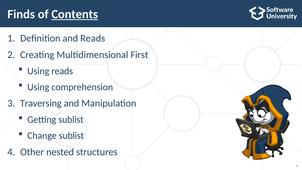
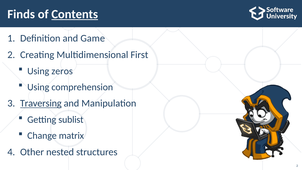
and Reads: Reads -> Game
Using reads: reads -> zeros
Traversing underline: none -> present
Change sublist: sublist -> matrix
